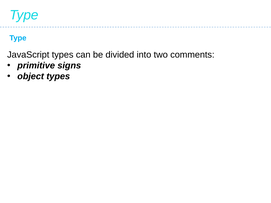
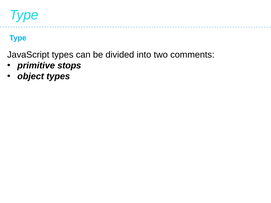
signs: signs -> stops
